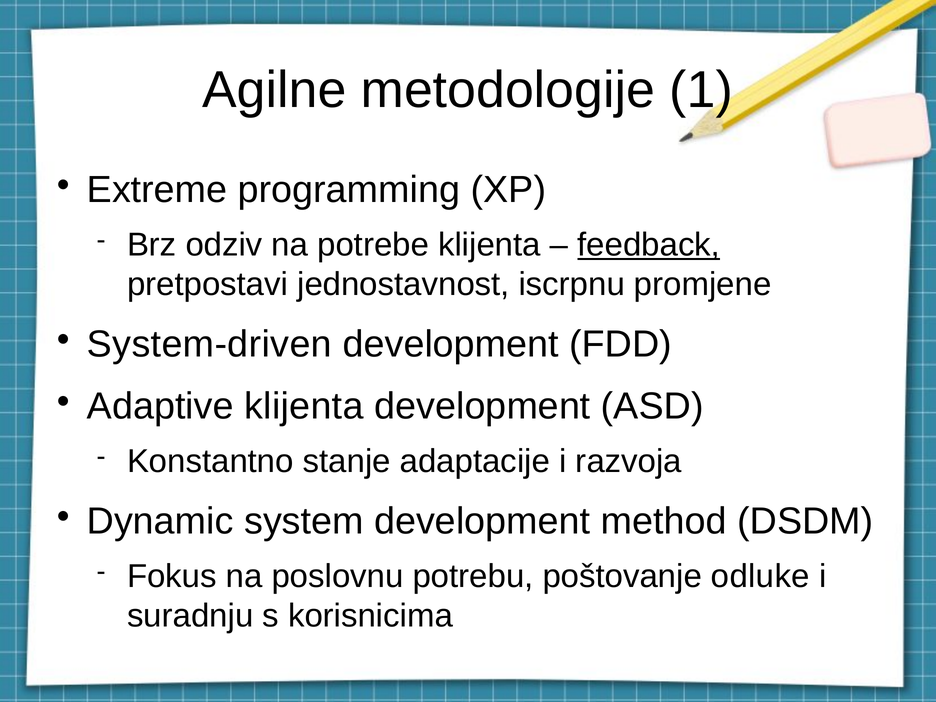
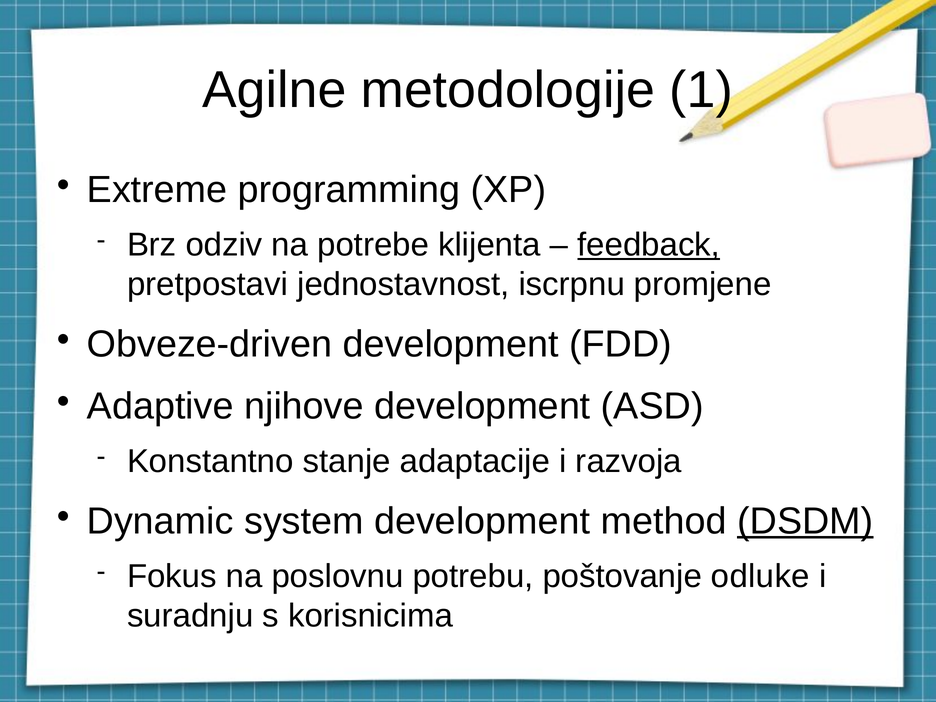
System-driven: System-driven -> Obveze-driven
Adaptive klijenta: klijenta -> njihove
DSDM underline: none -> present
